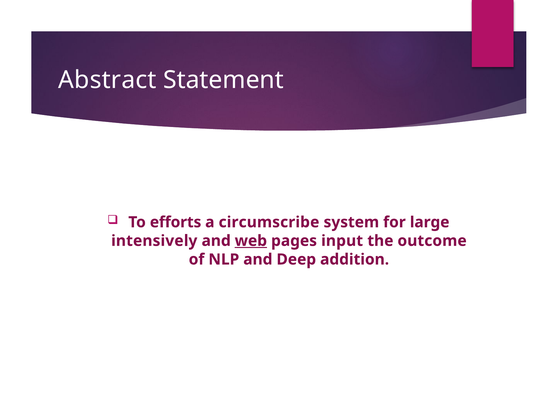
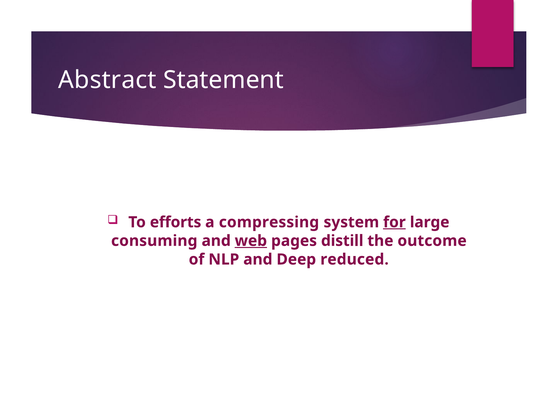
circumscribe: circumscribe -> compressing
for underline: none -> present
intensively: intensively -> consuming
input: input -> distill
addition: addition -> reduced
